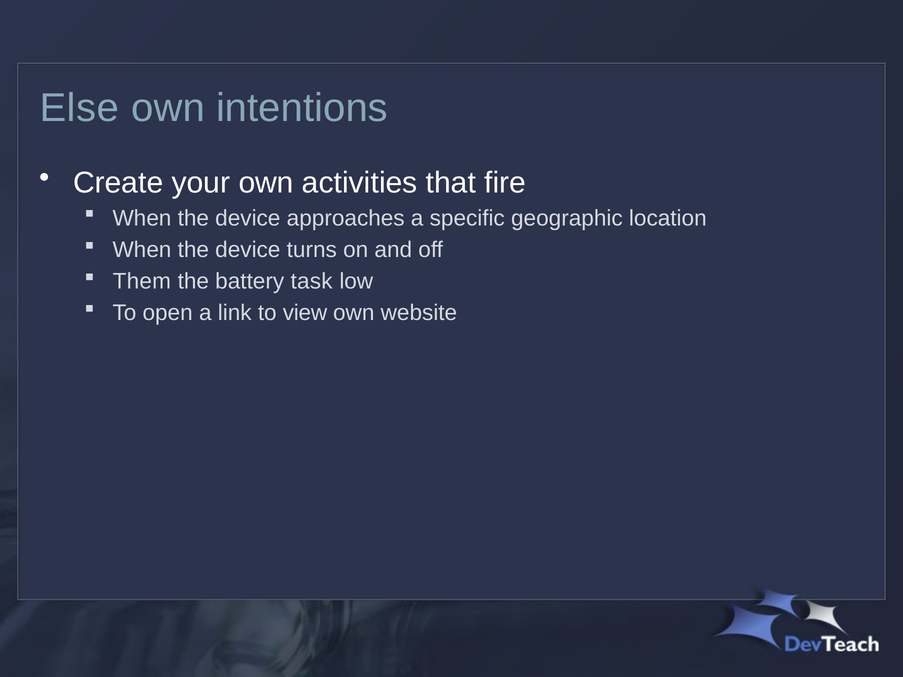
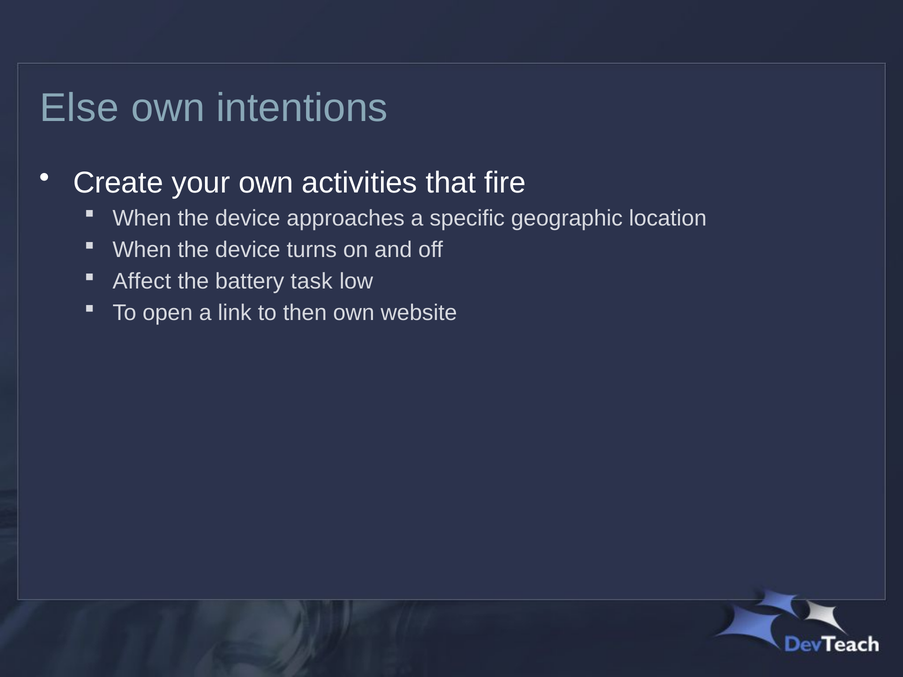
Them: Them -> Affect
view: view -> then
